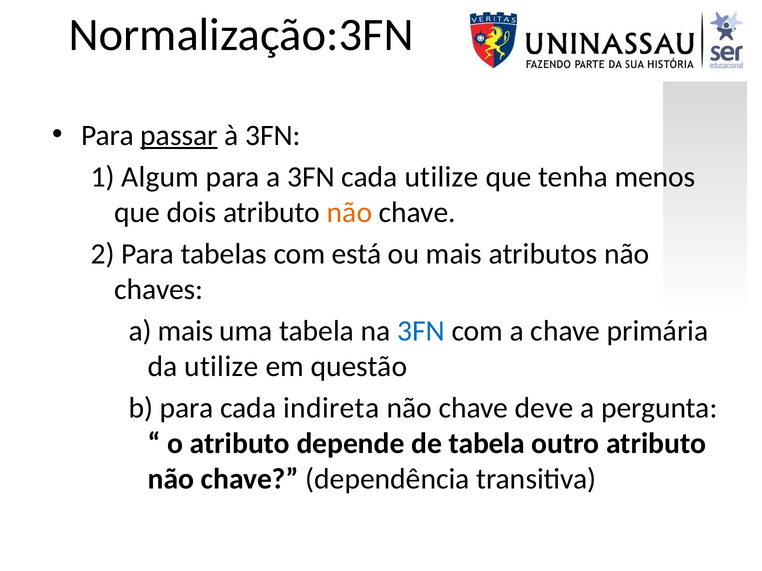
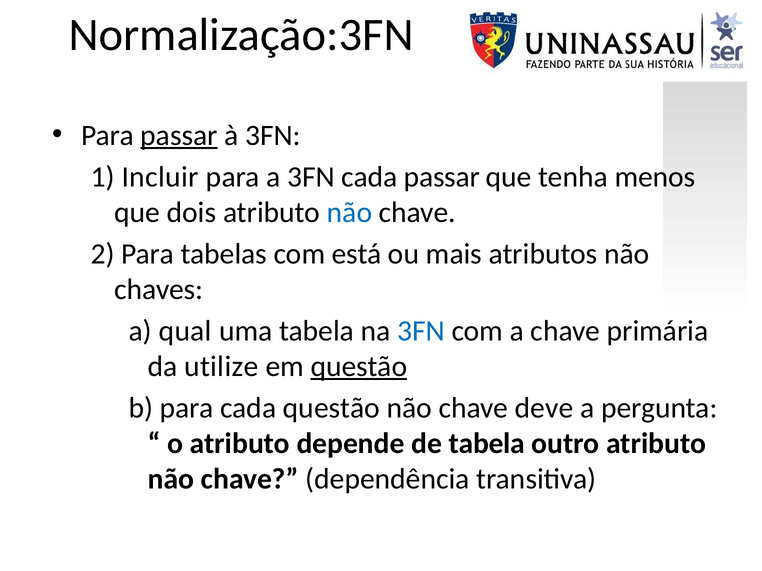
Algum: Algum -> Incluir
cada utilize: utilize -> passar
não at (349, 212) colour: orange -> blue
a mais: mais -> qual
questão at (359, 367) underline: none -> present
cada indireta: indireta -> questão
